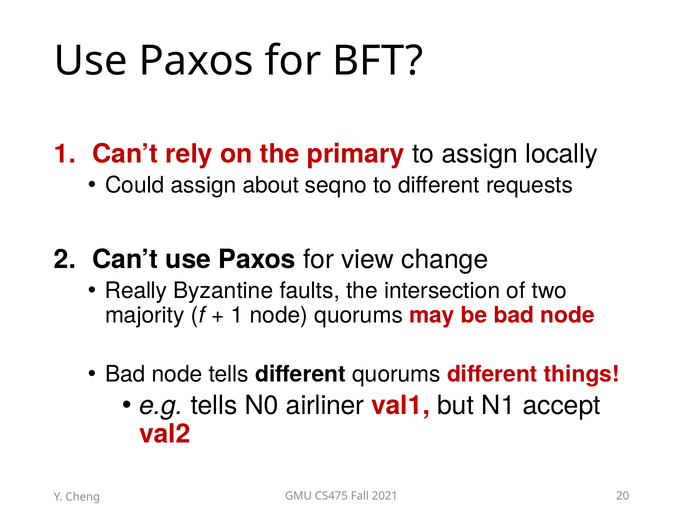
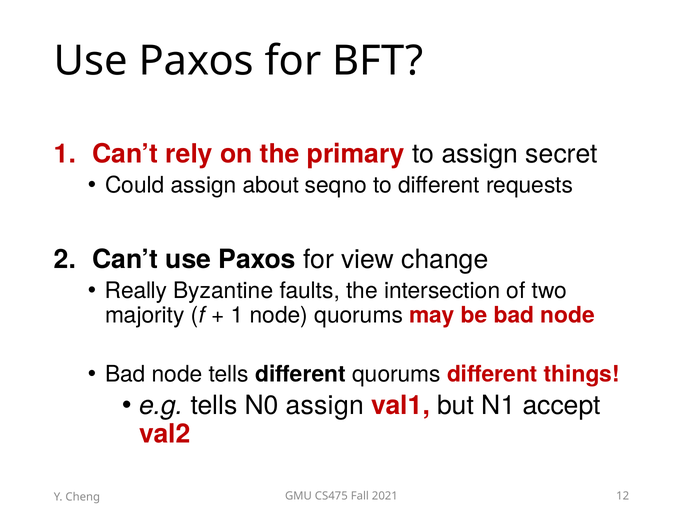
locally: locally -> secret
N0 airliner: airliner -> assign
20: 20 -> 12
